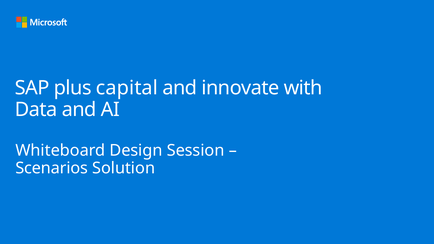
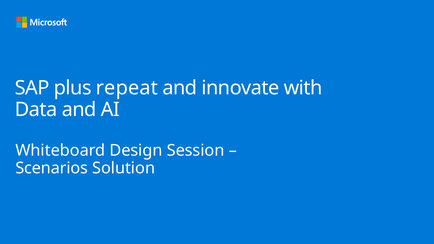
capital: capital -> repeat
